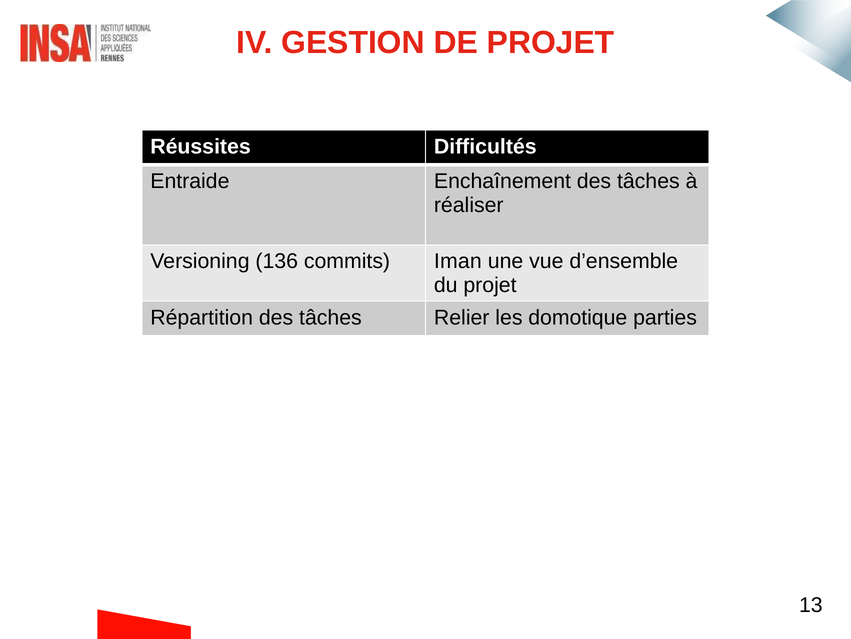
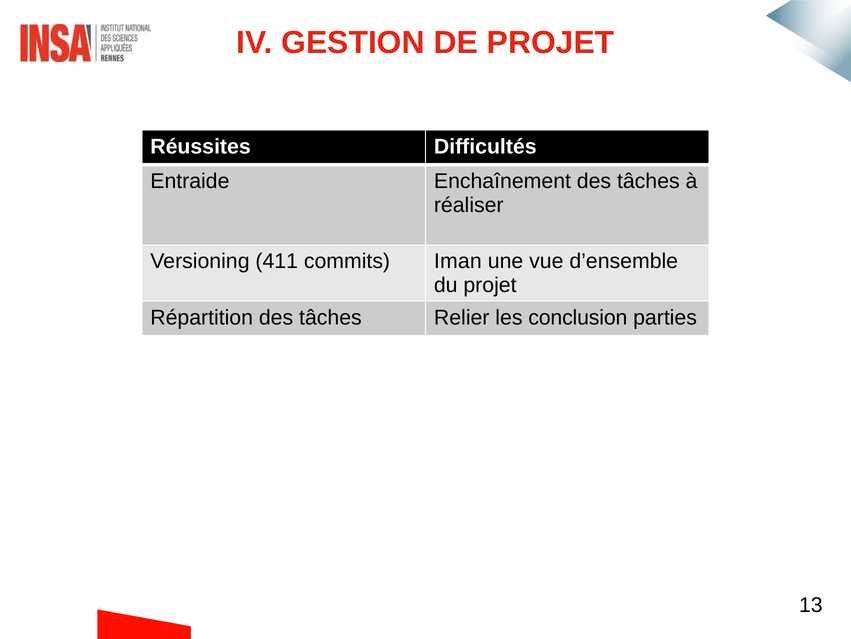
136: 136 -> 411
domotique: domotique -> conclusion
